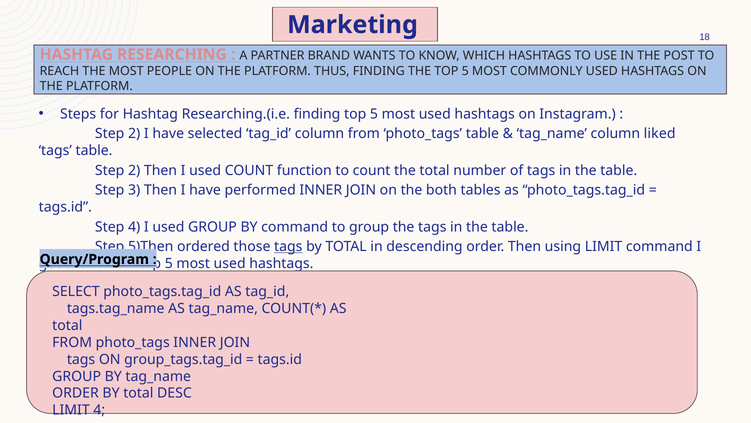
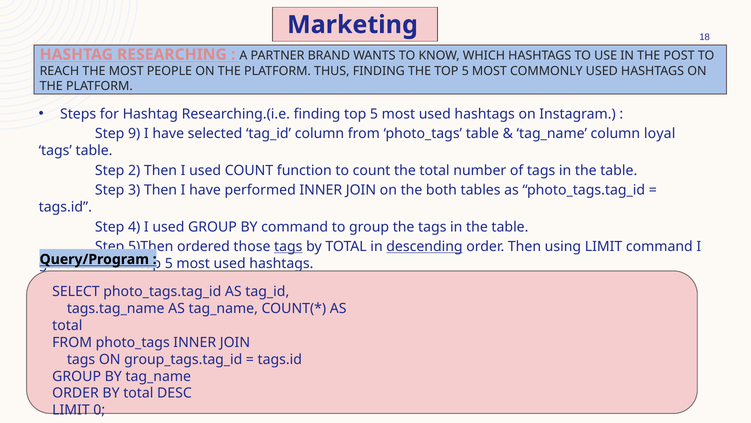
2 at (134, 134): 2 -> 9
liked: liked -> loyal
descending underline: none -> present
LIMIT 4: 4 -> 0
